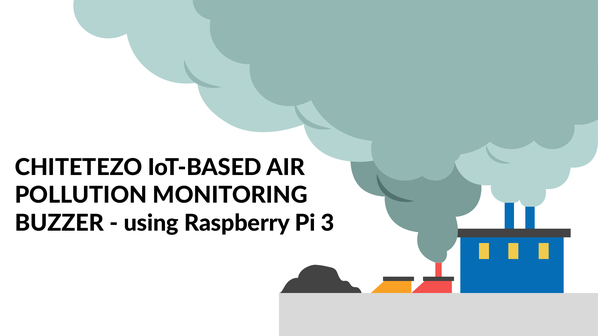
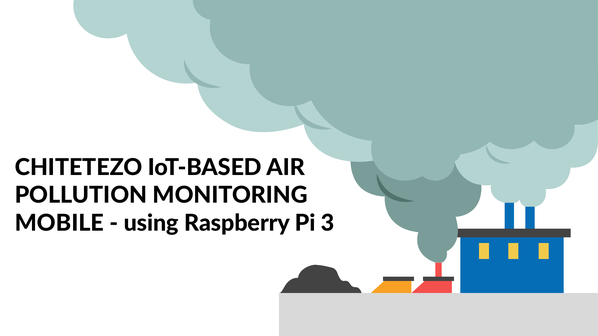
BUZZER: BUZZER -> MOBILE
